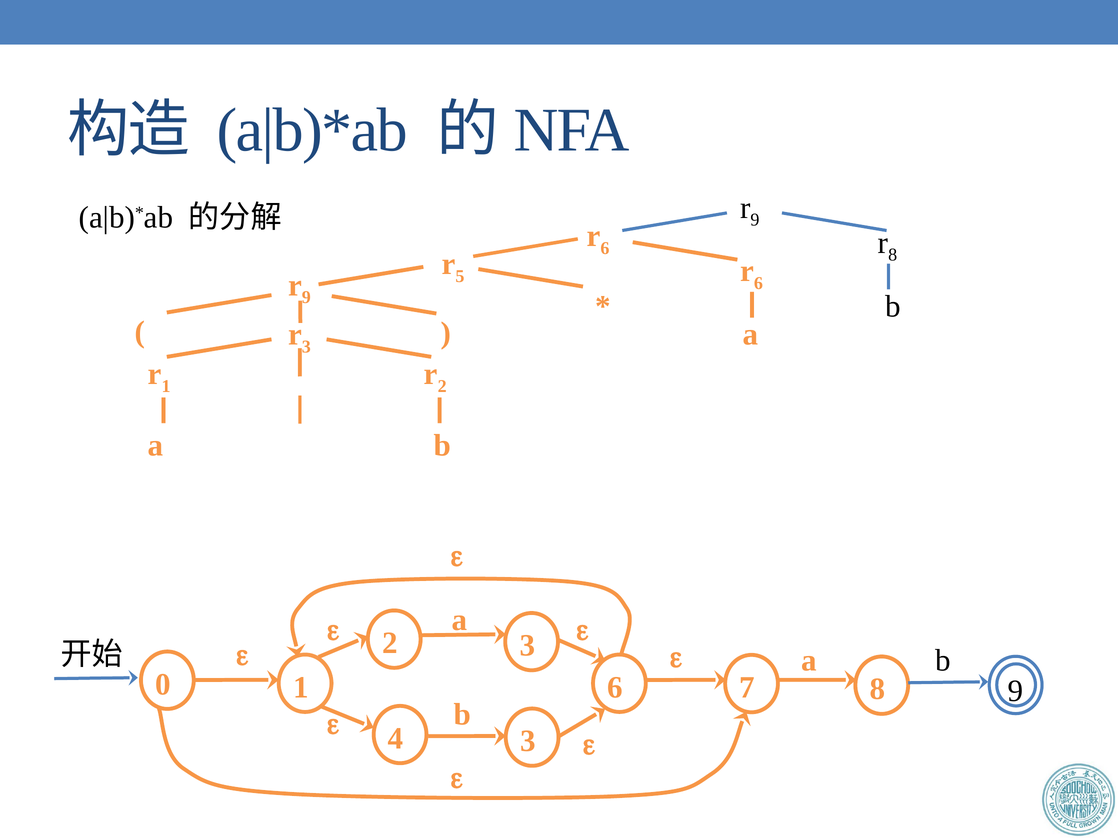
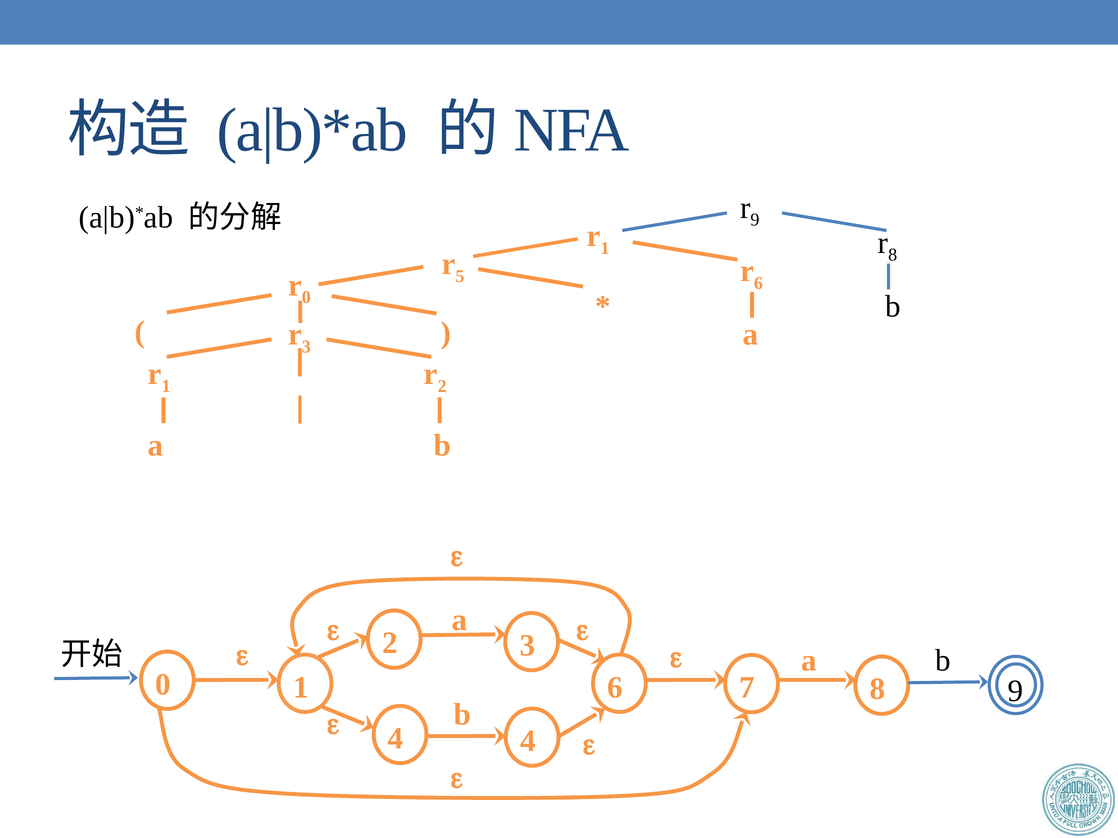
6 at (605, 248): 6 -> 1
9 at (306, 298): 9 -> 0
4 3: 3 -> 4
